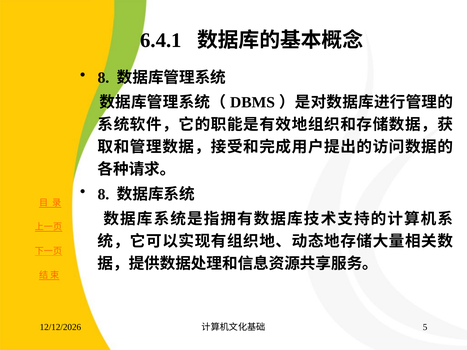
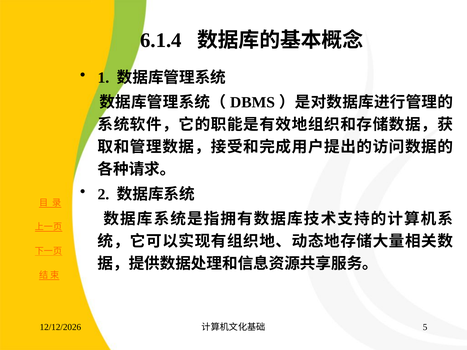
6.4.1: 6.4.1 -> 6.1.4
8 at (103, 78): 8 -> 1
8 at (103, 194): 8 -> 2
